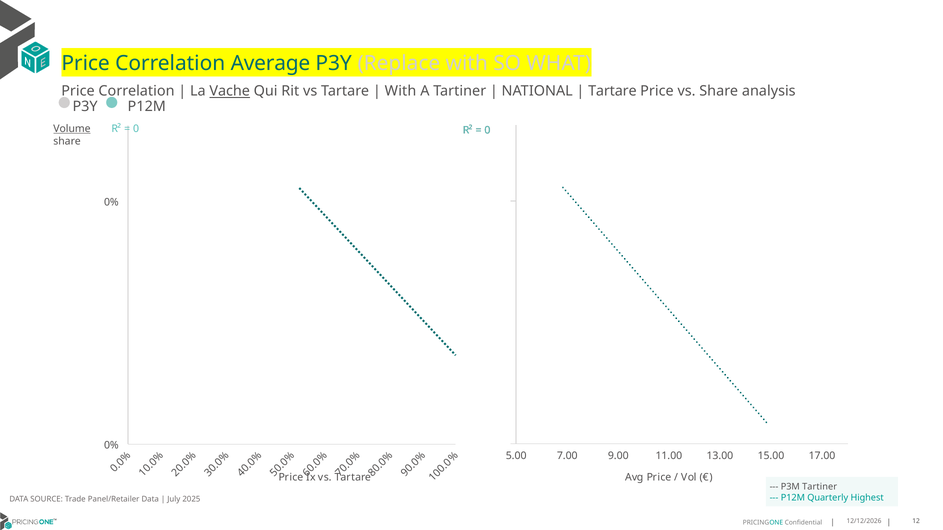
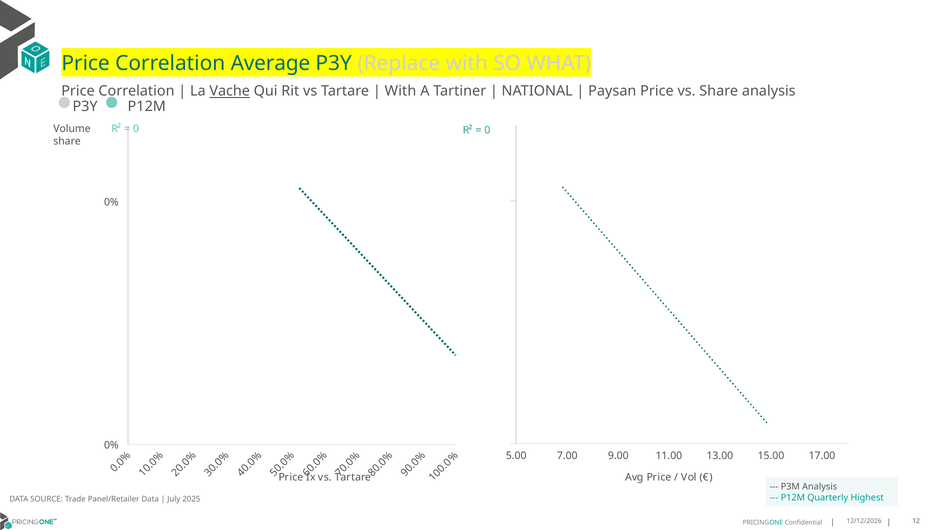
Tartare at (612, 91): Tartare -> Paysan
Volume underline: present -> none
P3M Tartiner: Tartiner -> Analysis
